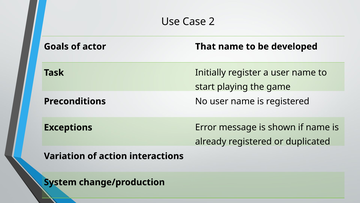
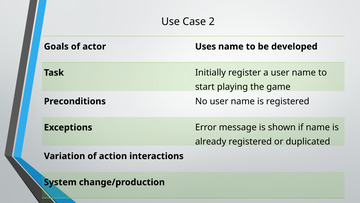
That: That -> Uses
